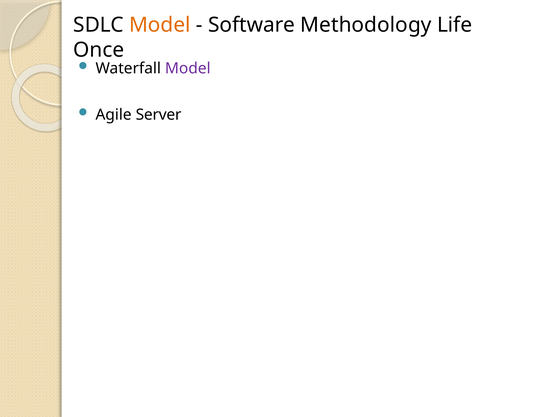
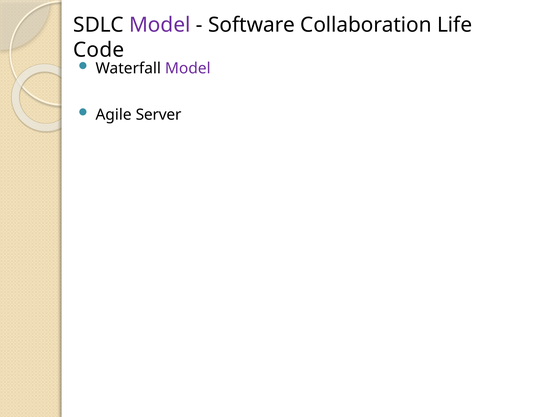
Model at (160, 25) colour: orange -> purple
Methodology: Methodology -> Collaboration
Once: Once -> Code
